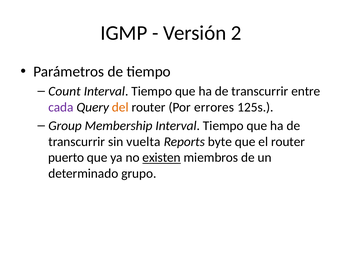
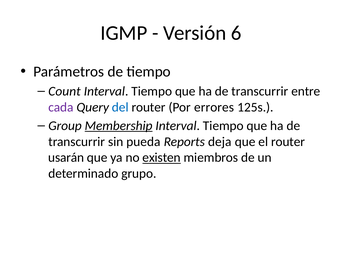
2: 2 -> 6
del colour: orange -> blue
Membership underline: none -> present
vuelta: vuelta -> pueda
byte: byte -> deja
puerto: puerto -> usarán
